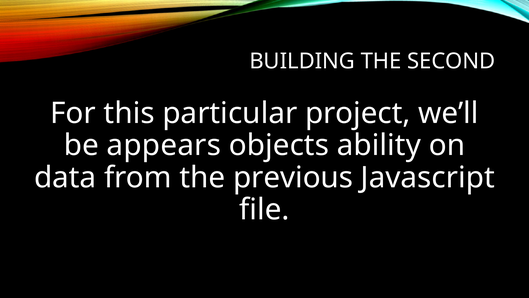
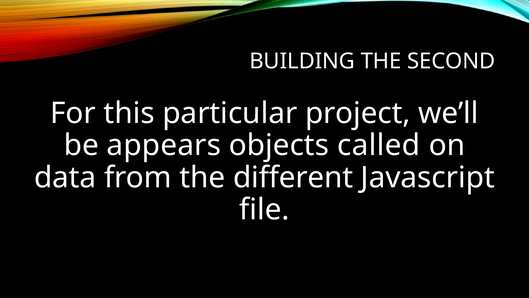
ability: ability -> called
previous: previous -> different
